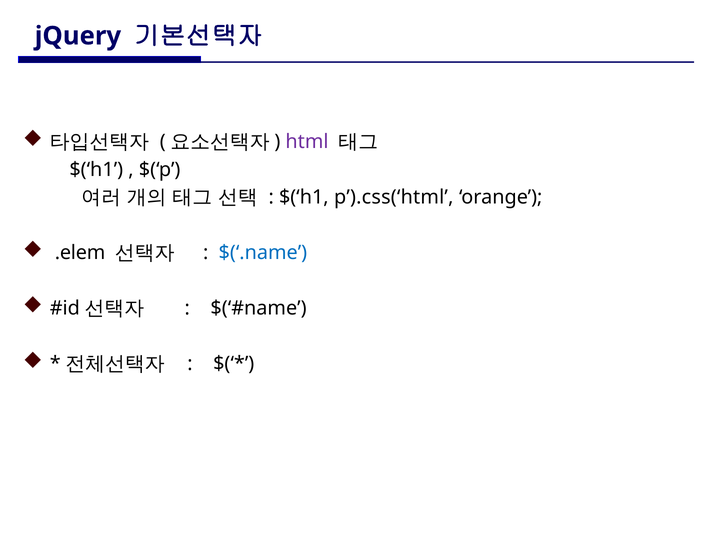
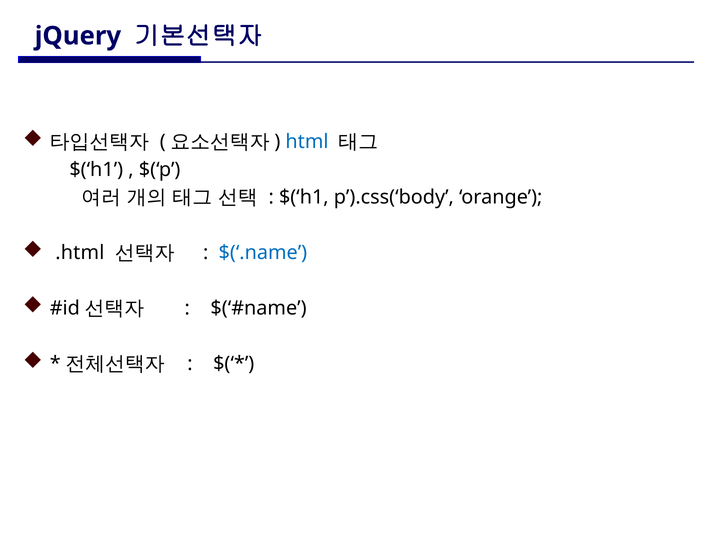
html colour: purple -> blue
p’).css(‘html: p’).css(‘html -> p’).css(‘body
.elem: .elem -> .html
